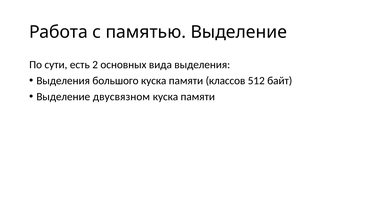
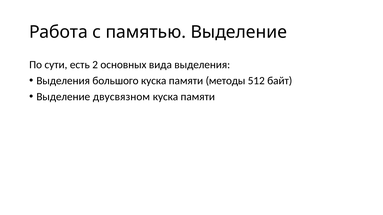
классов: классов -> методы
